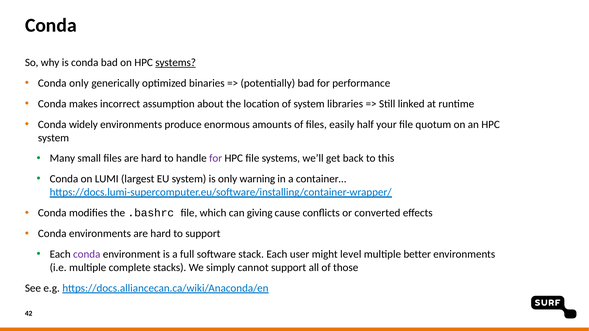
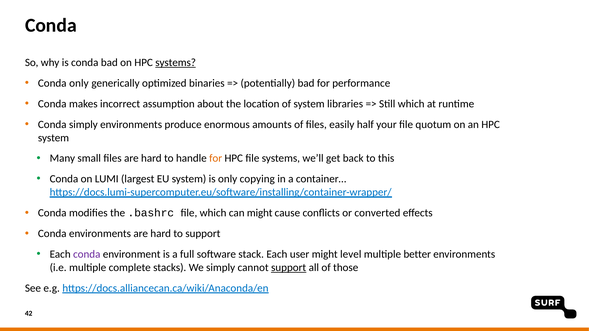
Still linked: linked -> which
Conda widely: widely -> simply
for at (216, 158) colour: purple -> orange
warning: warning -> copying
can giving: giving -> might
support at (289, 268) underline: none -> present
